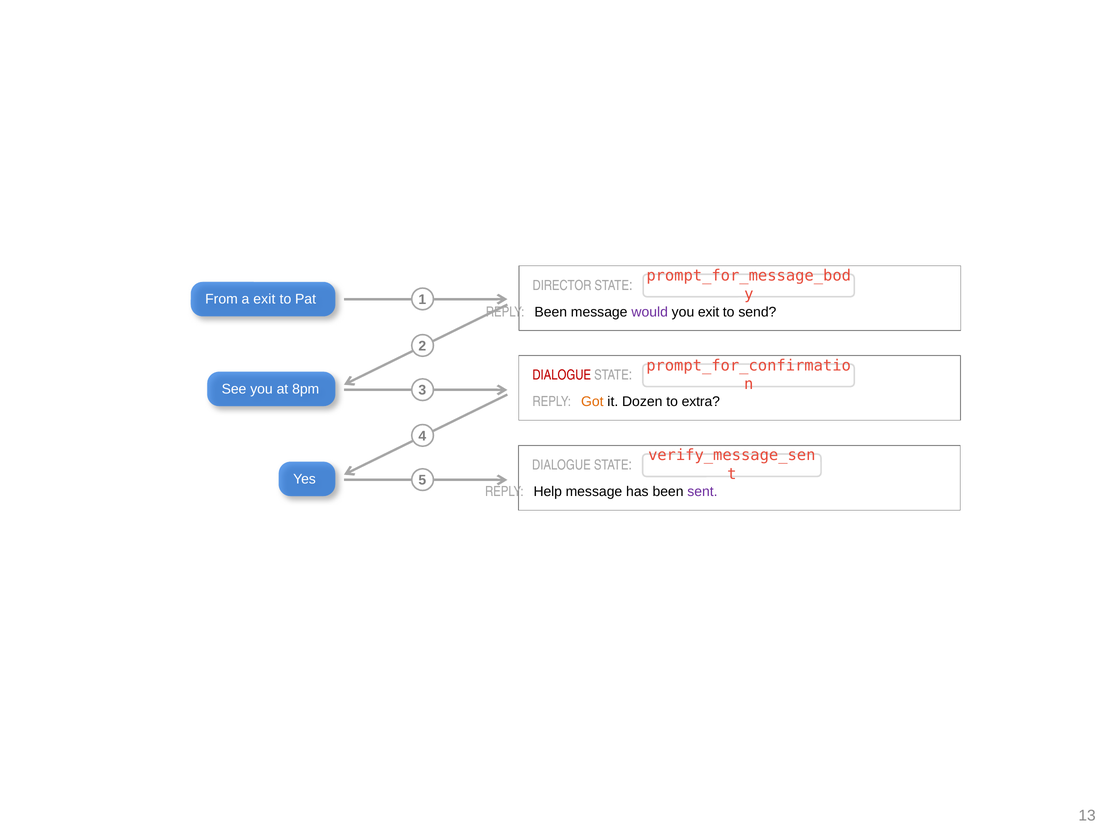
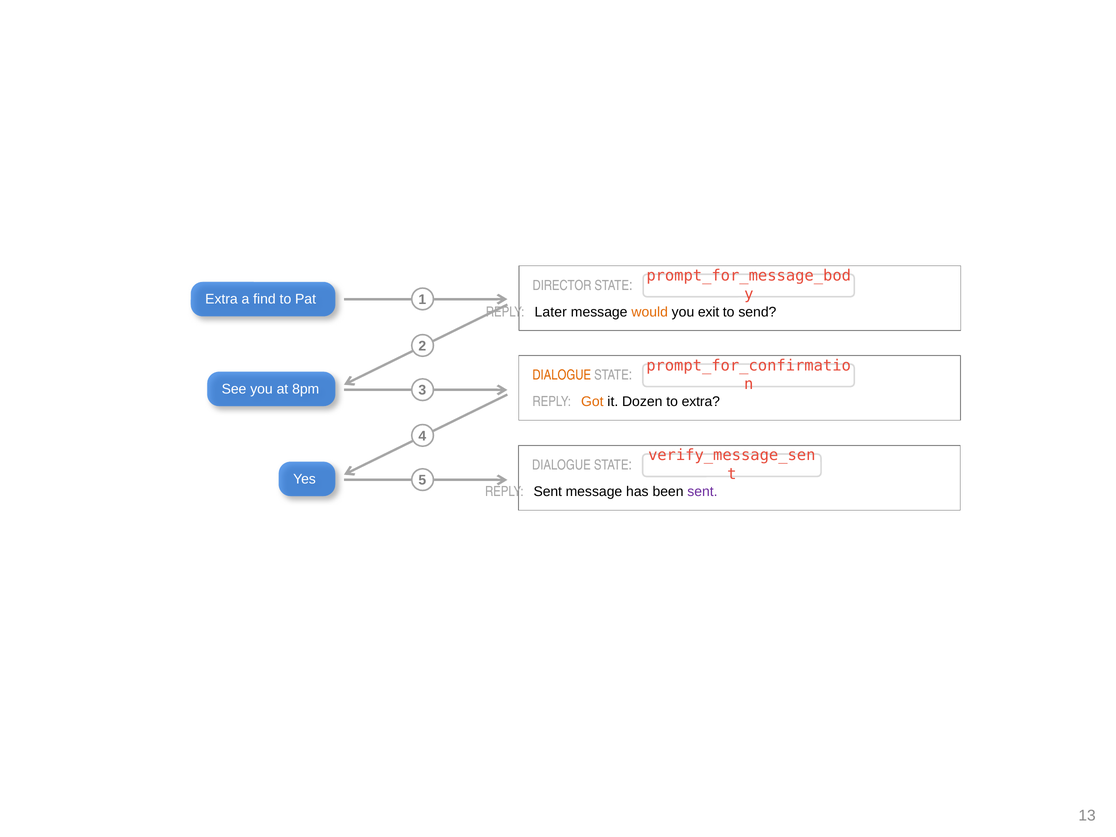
From at (221, 299): From -> Extra
a exit: exit -> find
REPLY Been: Been -> Later
would colour: purple -> orange
DIALOGUE at (562, 375) colour: red -> orange
REPLY Help: Help -> Sent
